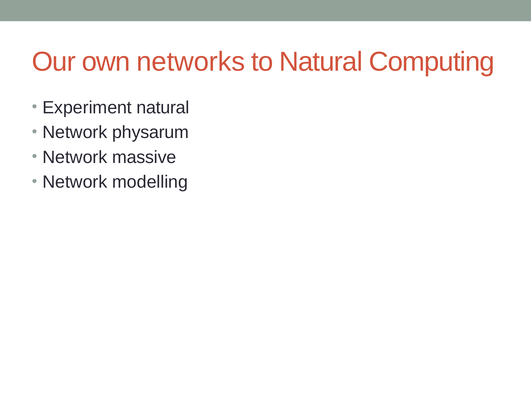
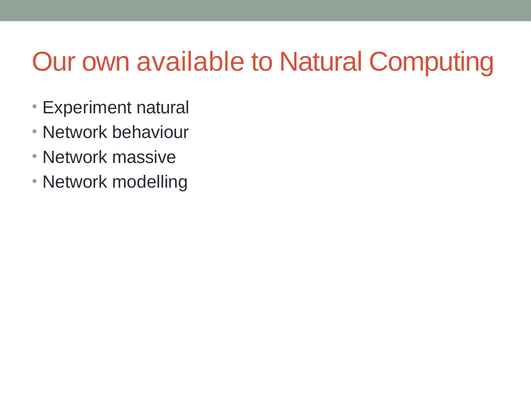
networks: networks -> available
physarum: physarum -> behaviour
